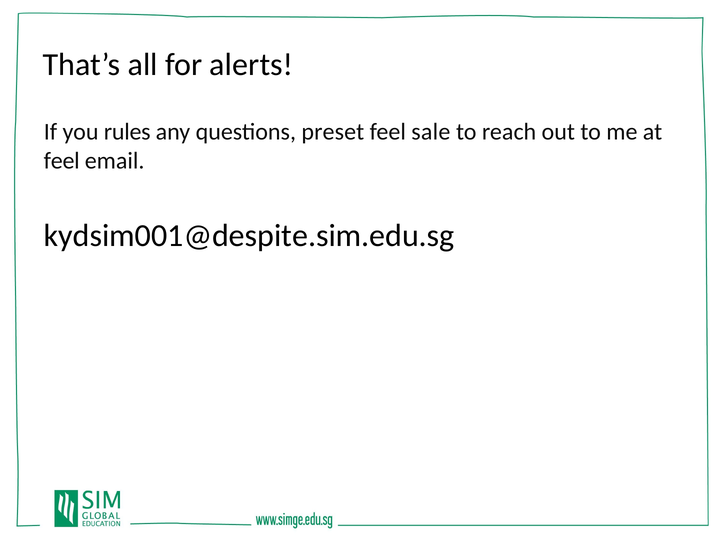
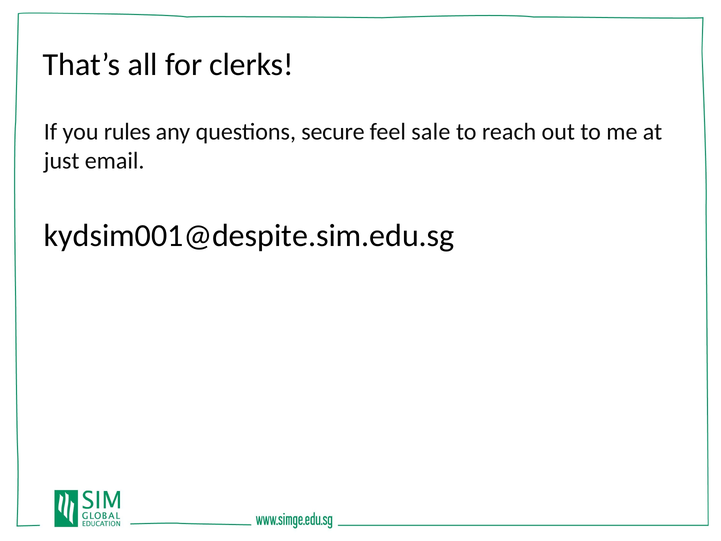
alerts: alerts -> clerks
preset: preset -> secure
feel at (62, 161): feel -> just
